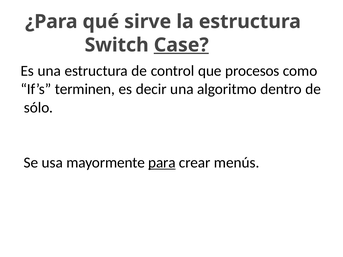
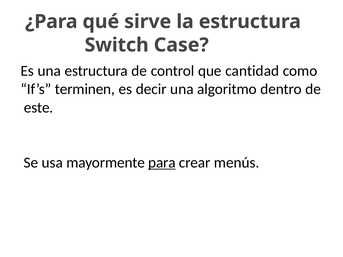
Case underline: present -> none
procesos: procesos -> cantidad
sólo: sólo -> este
